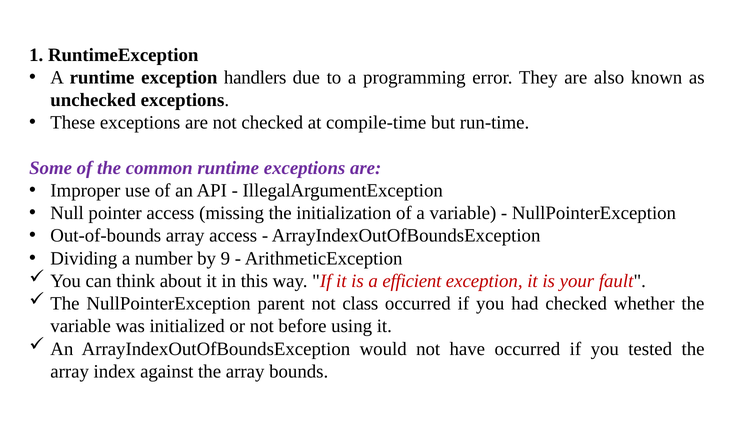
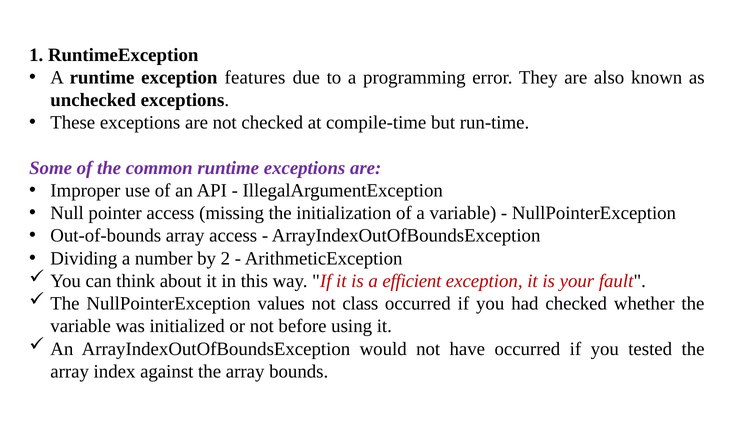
handlers: handlers -> features
9: 9 -> 2
parent: parent -> values
